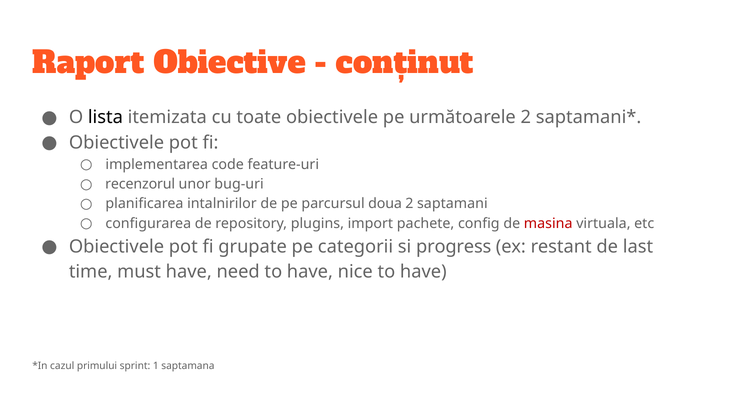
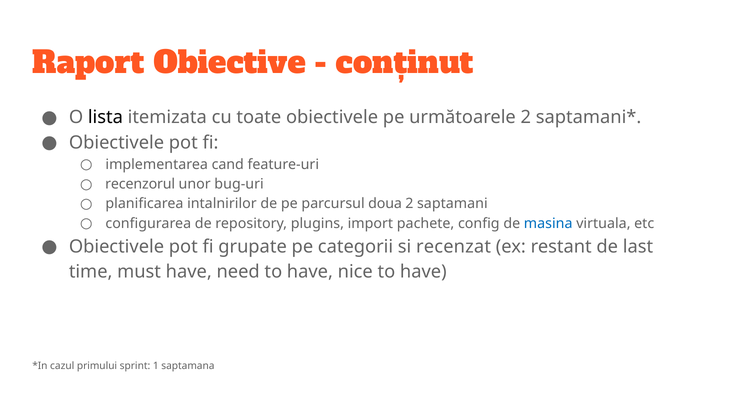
code: code -> cand
masina colour: red -> blue
progress: progress -> recenzat
